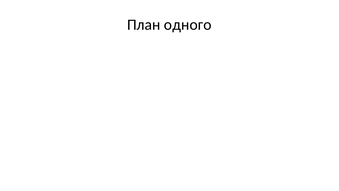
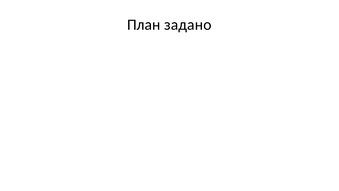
одного: одного -> задано
